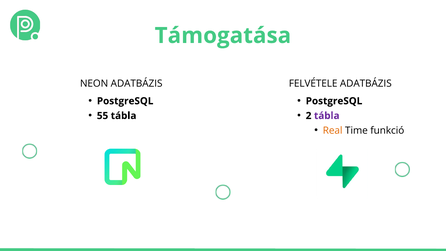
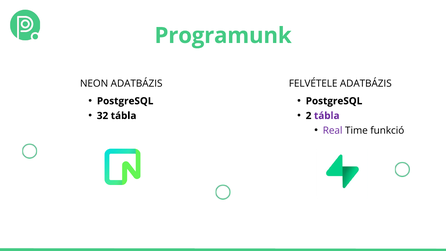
Támogatása: Támogatása -> Programunk
55: 55 -> 32
Real colour: orange -> purple
